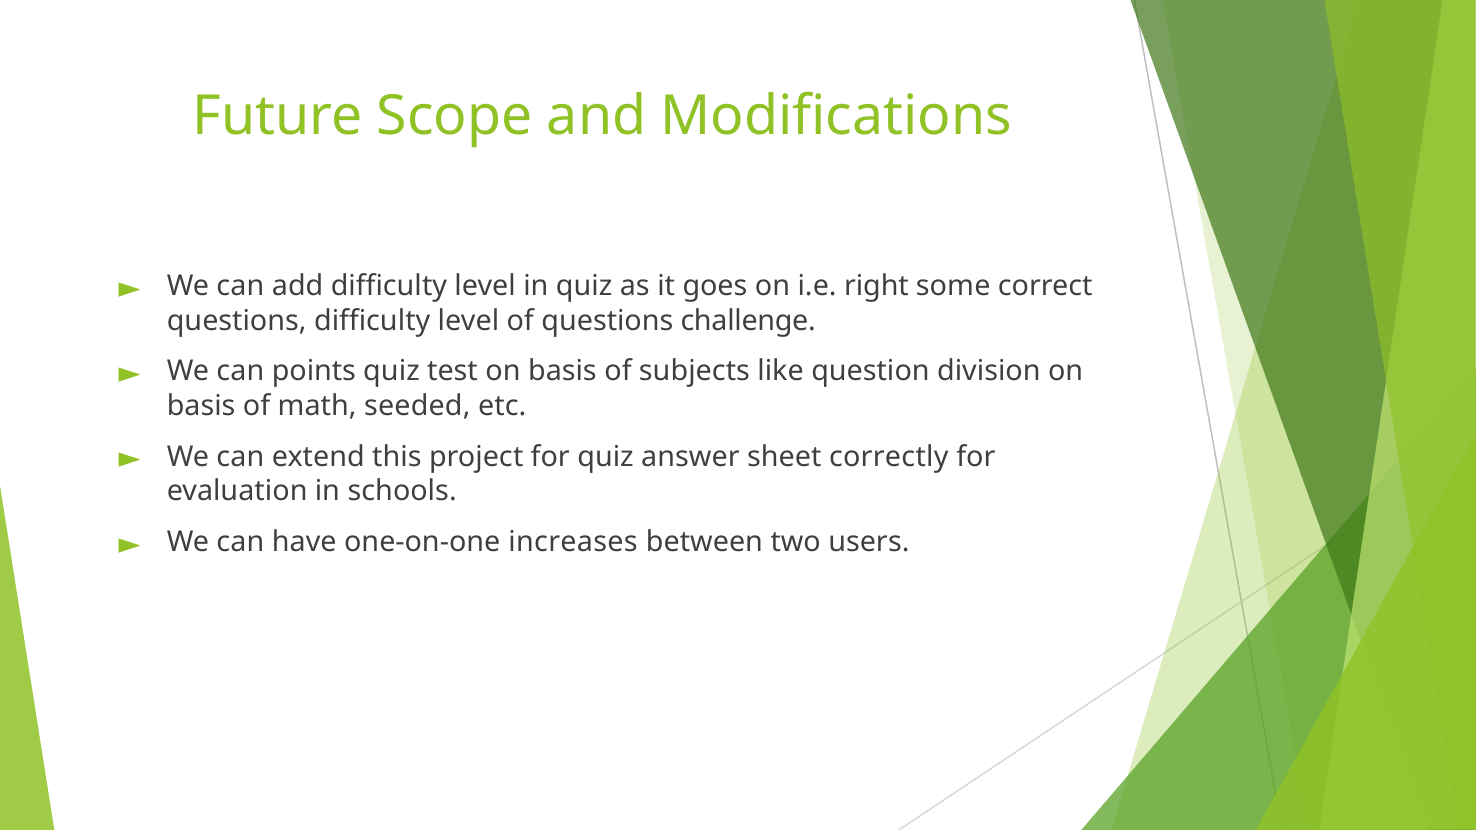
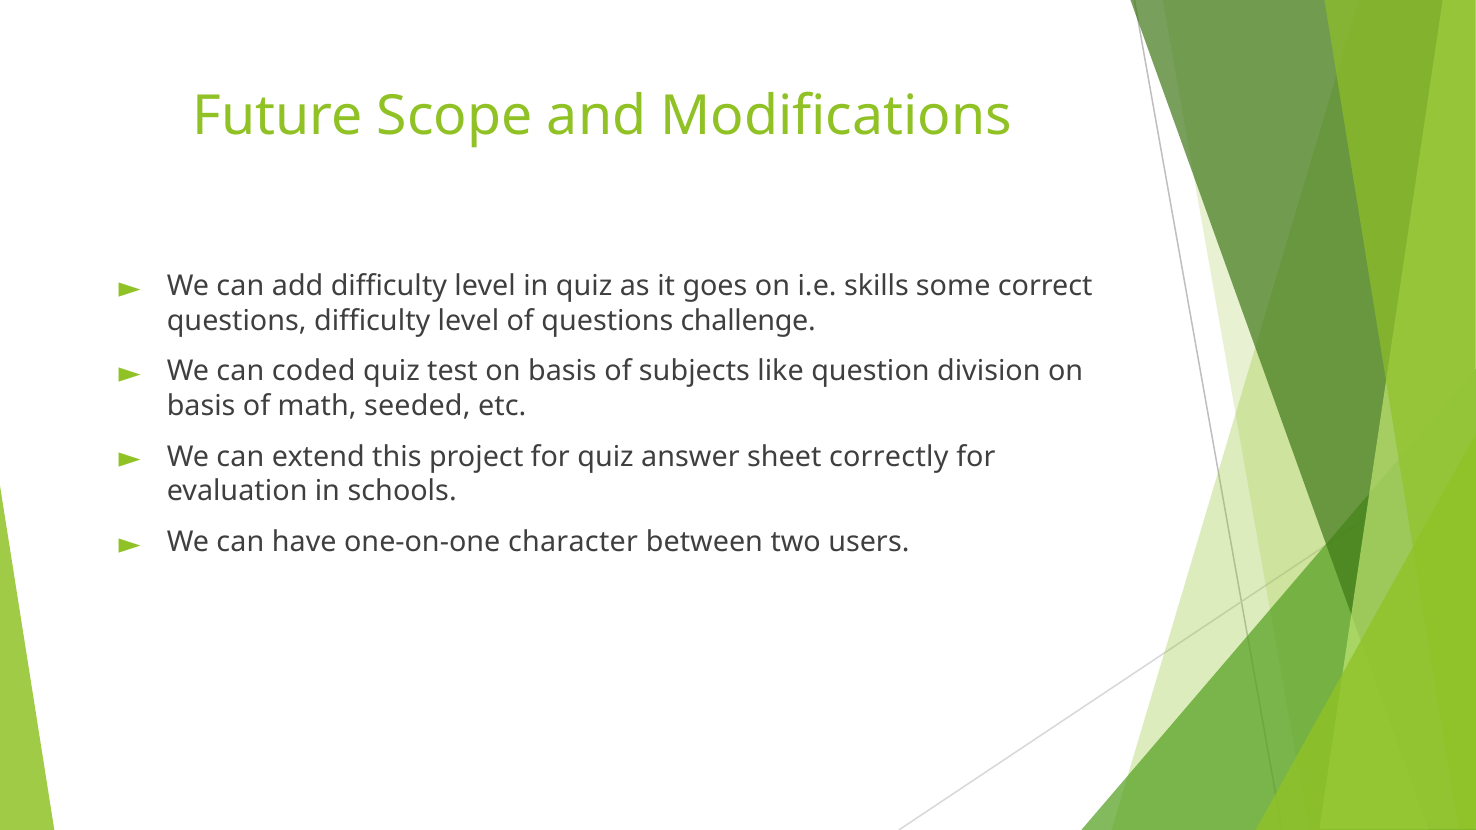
right: right -> skills
points: points -> coded
increases: increases -> character
